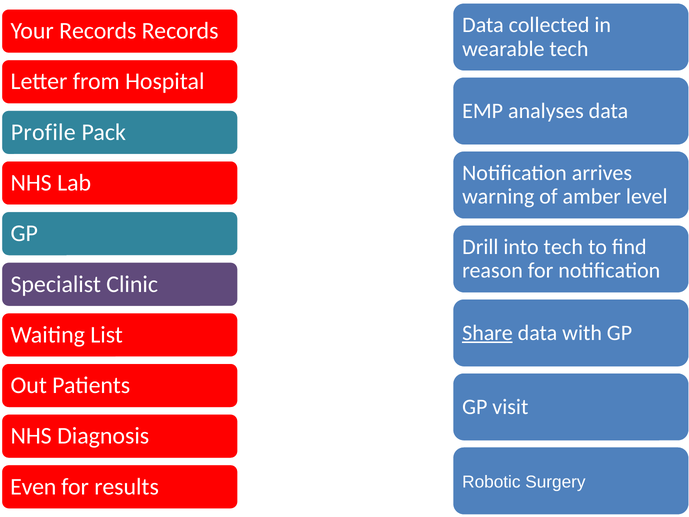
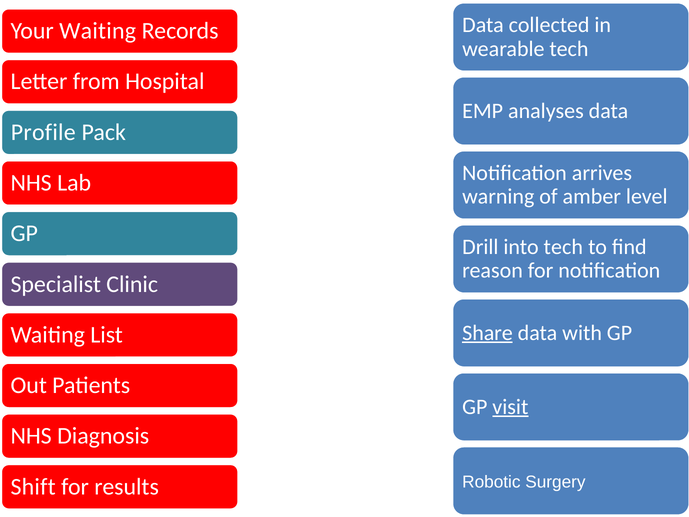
Your Records: Records -> Waiting
visit underline: none -> present
Even: Even -> Shift
